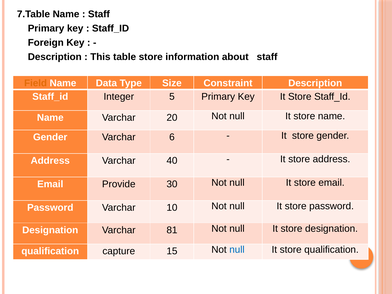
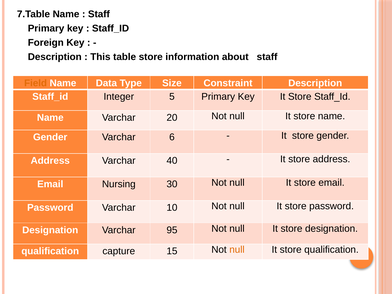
Provide: Provide -> Nursing
81: 81 -> 95
null at (237, 250) colour: blue -> orange
